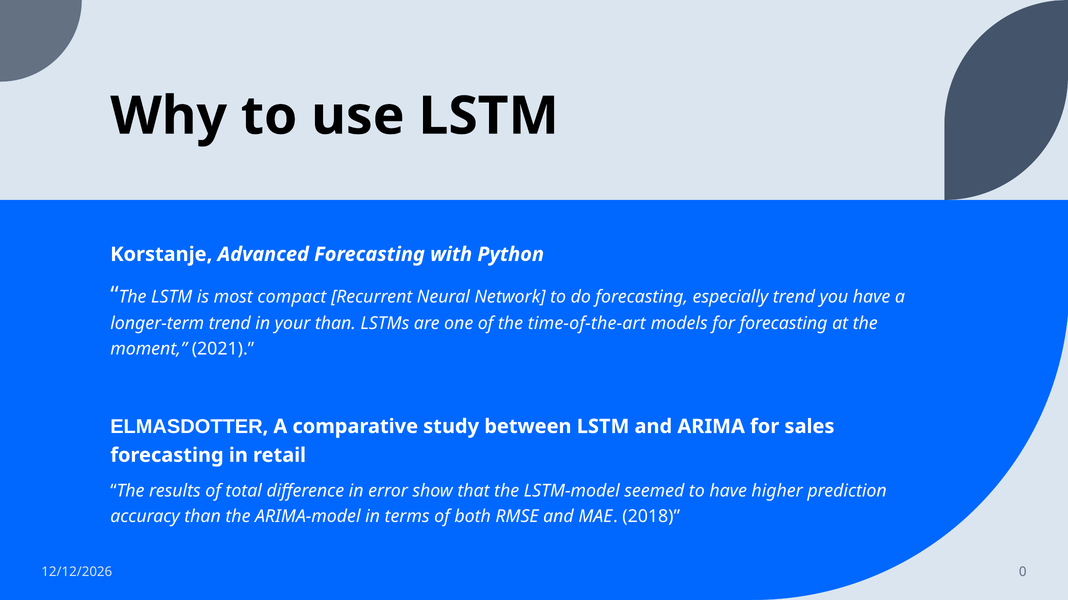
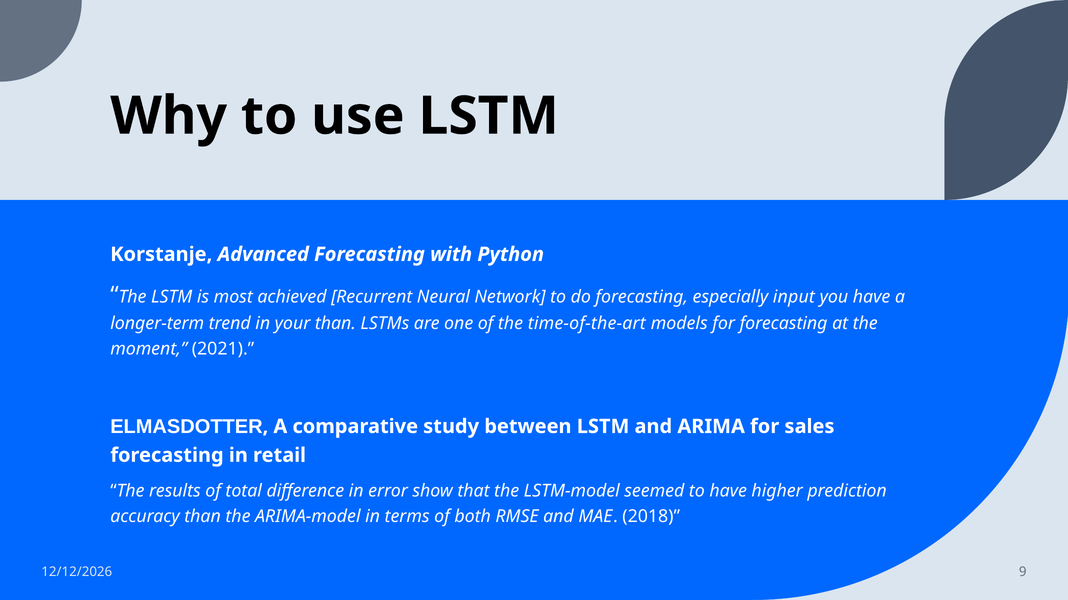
compact: compact -> achieved
especially trend: trend -> input
0: 0 -> 9
